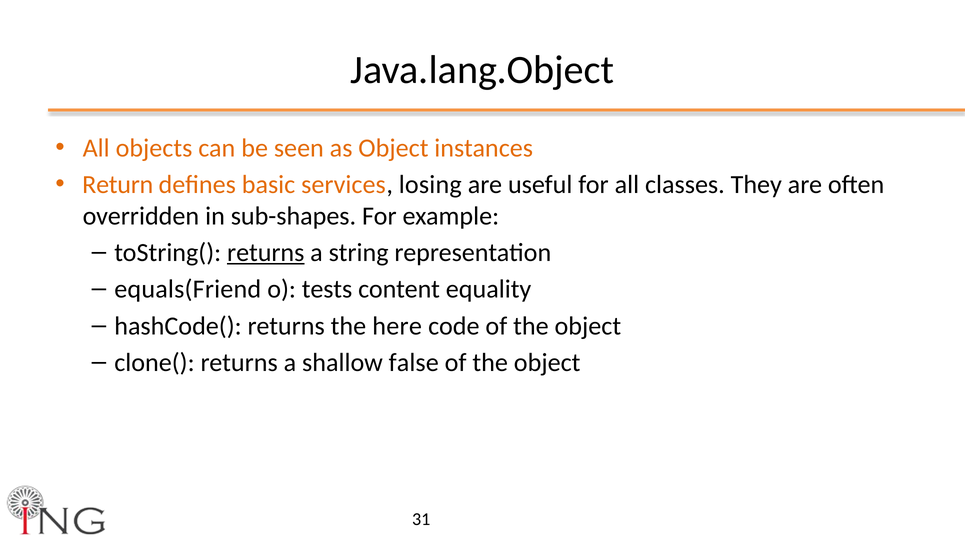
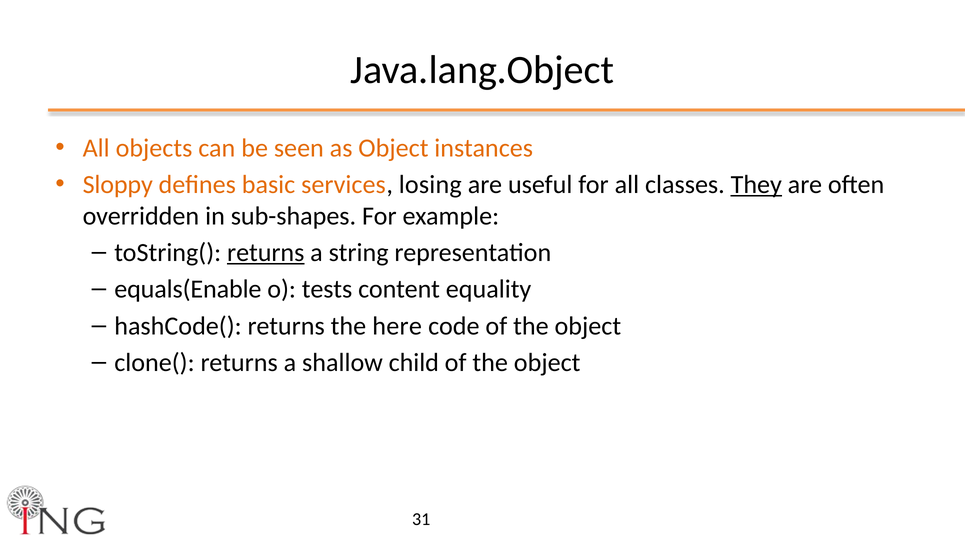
Return: Return -> Sloppy
They underline: none -> present
equals(Friend: equals(Friend -> equals(Enable
false: false -> child
